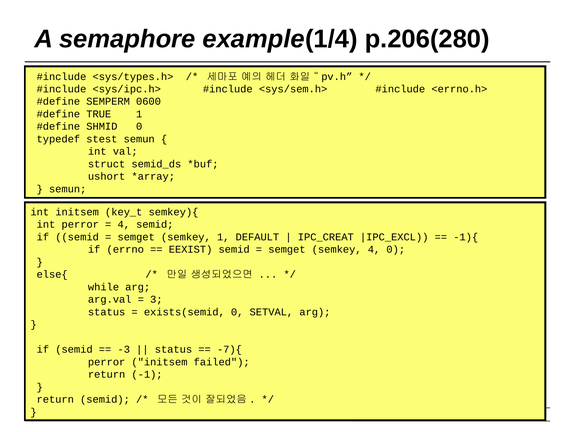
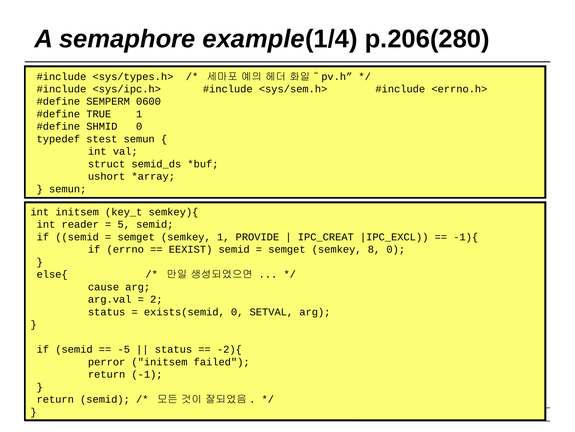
int perror: perror -> reader
4 at (124, 224): 4 -> 5
DEFAULT: DEFAULT -> PROVIDE
semkey 4: 4 -> 8
while: while -> cause
3: 3 -> 2
-3: -3 -> -5
-7){: -7){ -> -2){
